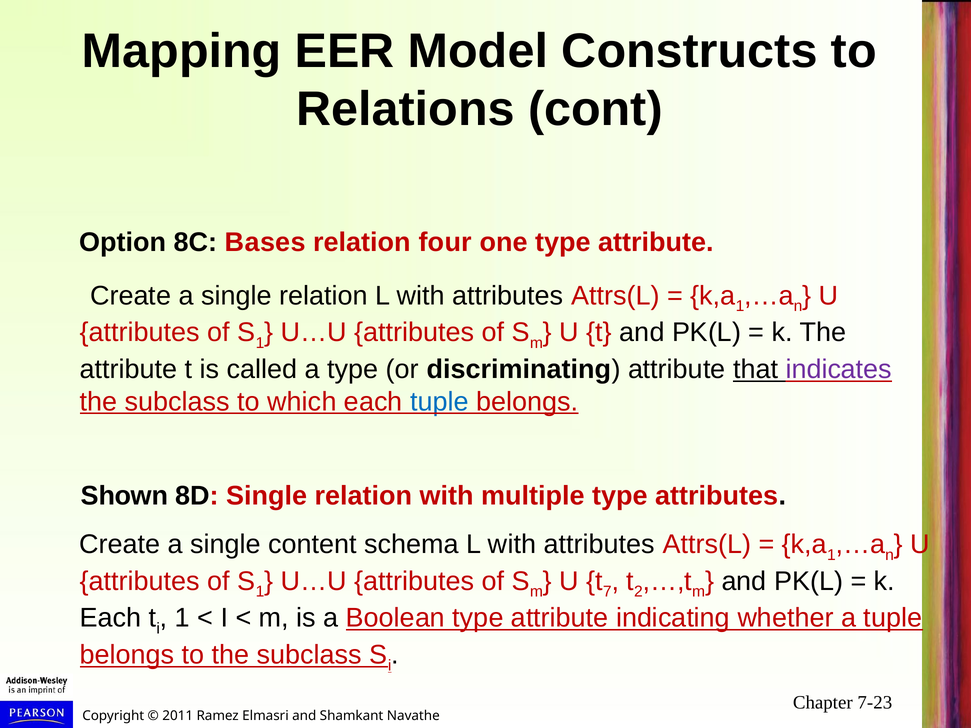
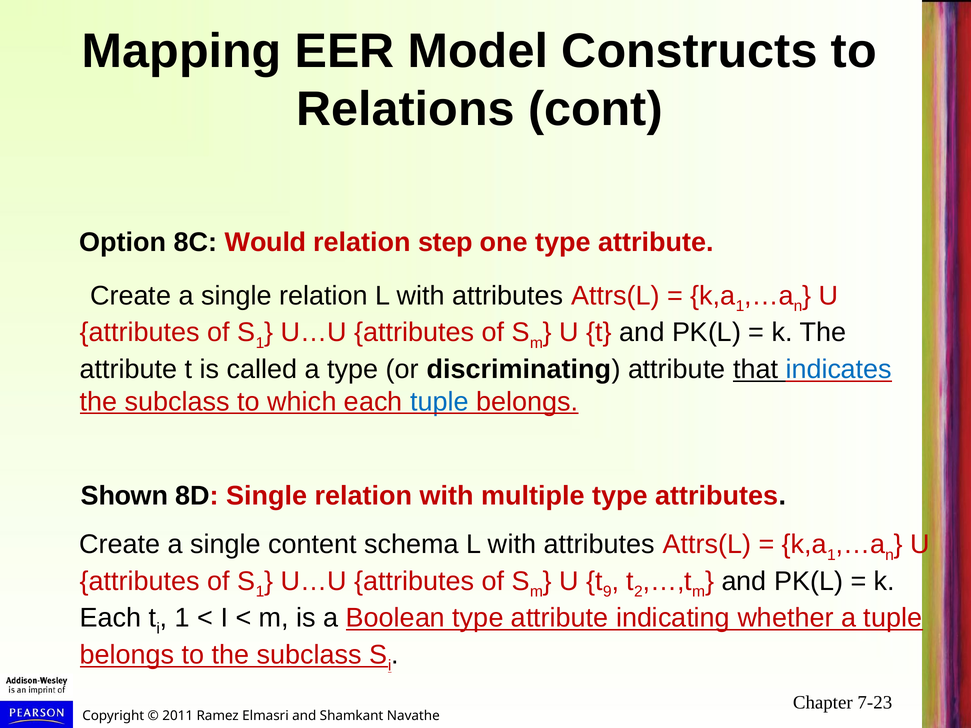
Bases: Bases -> Would
four: four -> step
indicates colour: purple -> blue
7: 7 -> 9
